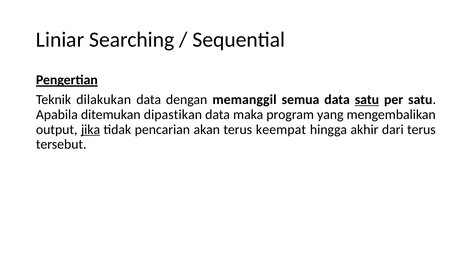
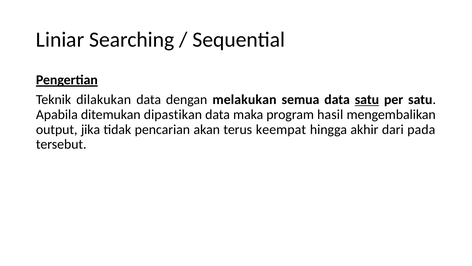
memanggil: memanggil -> melakukan
yang: yang -> hasil
jika underline: present -> none
dari terus: terus -> pada
